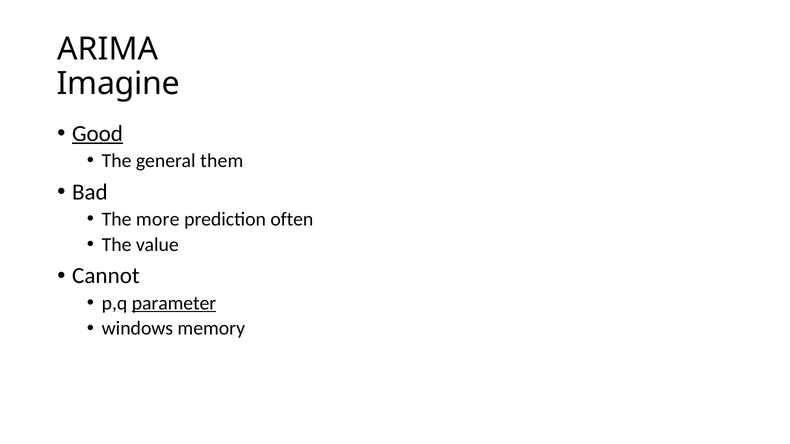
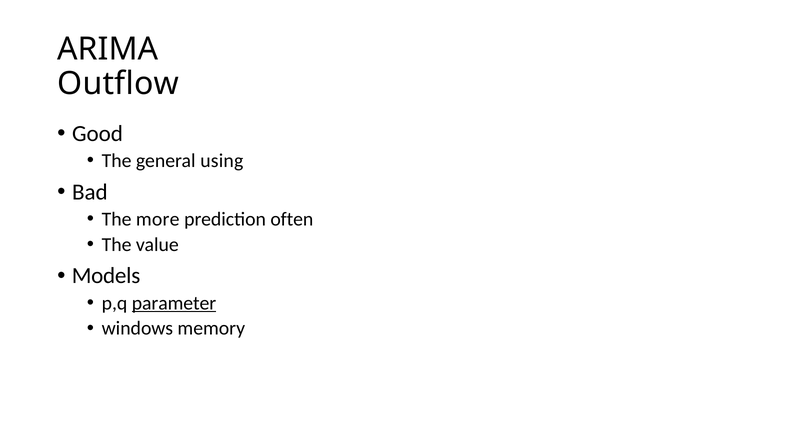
Imagine: Imagine -> Outflow
Good underline: present -> none
them: them -> using
Cannot: Cannot -> Models
